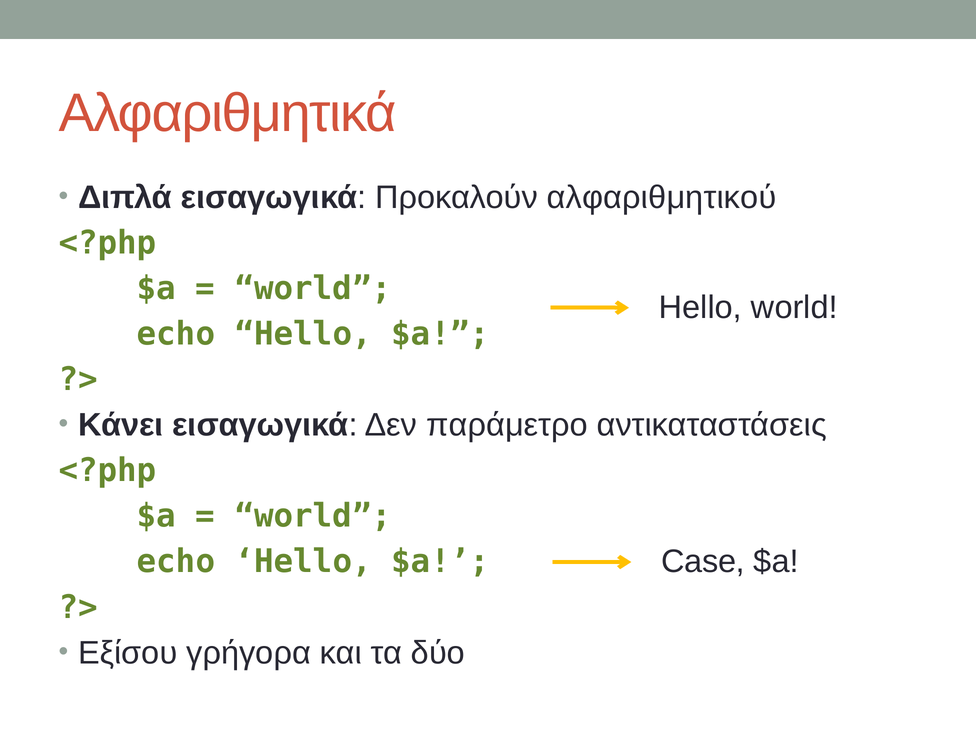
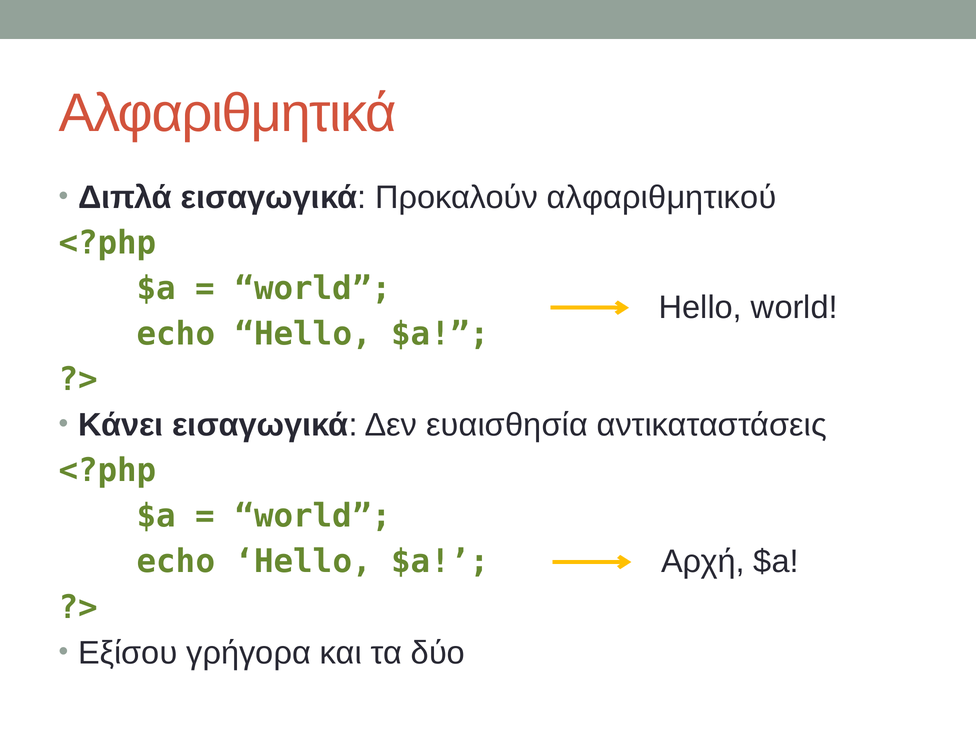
παράμετρο: παράμετρο -> ευαισθησία
Case: Case -> Αρχή
